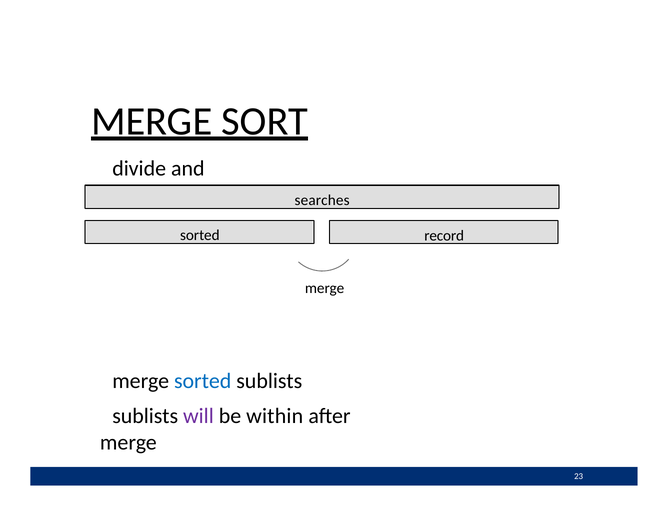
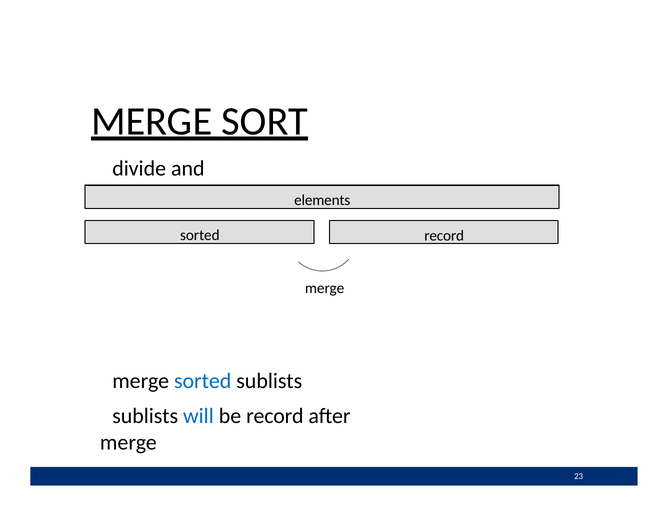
searches: searches -> elements
will colour: purple -> blue
be within: within -> record
